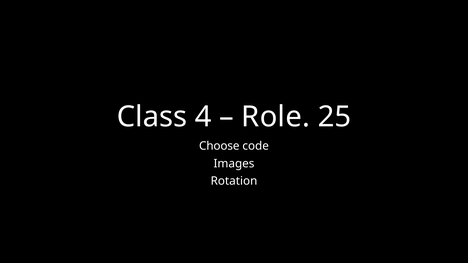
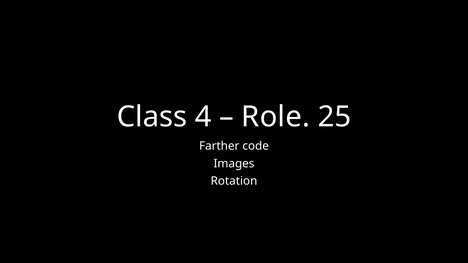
Choose: Choose -> Farther
